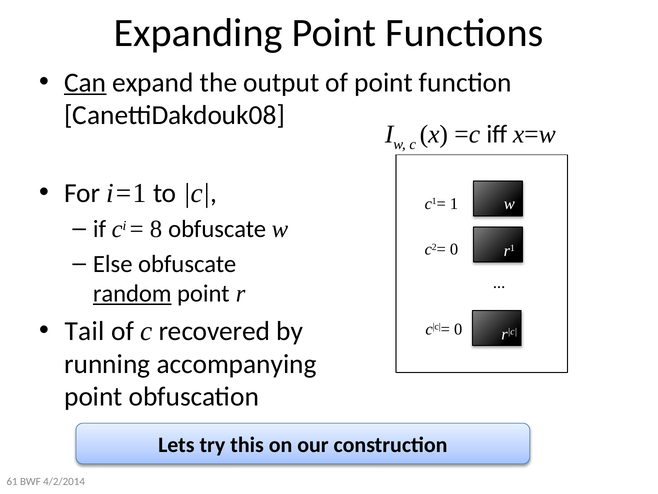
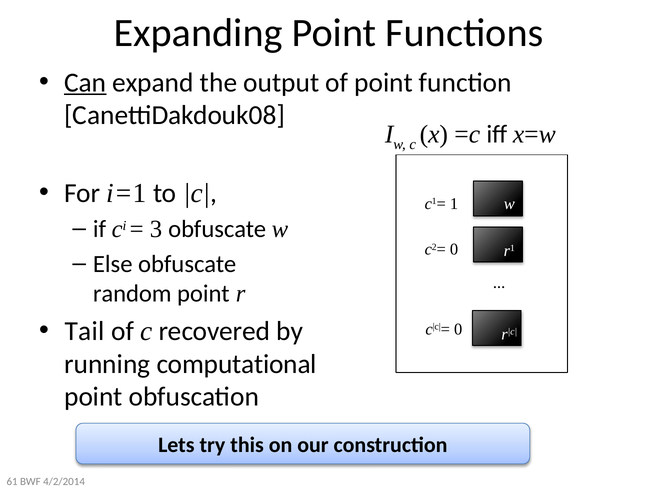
8: 8 -> 3
random underline: present -> none
accompanying: accompanying -> computational
